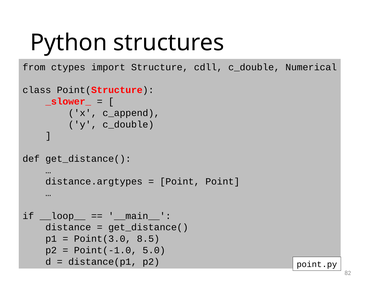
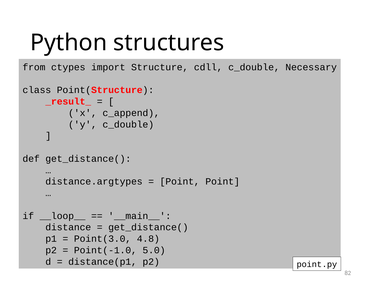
Numerical: Numerical -> Necessary
_slower_: _slower_ -> _result_
8.5: 8.5 -> 4.8
